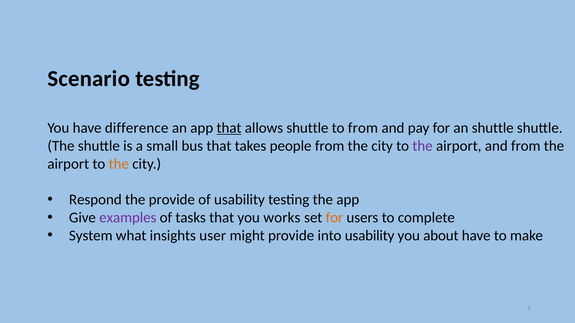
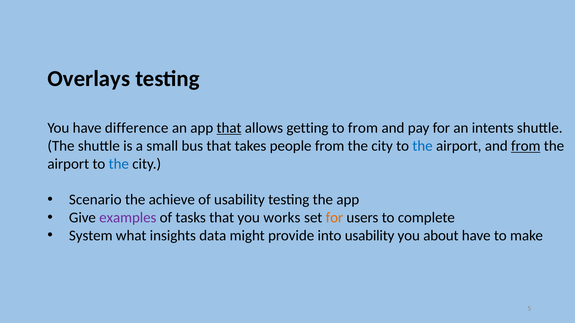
Scenario: Scenario -> Overlays
allows shuttle: shuttle -> getting
an shuttle: shuttle -> intents
the at (423, 146) colour: purple -> blue
from at (526, 146) underline: none -> present
the at (119, 164) colour: orange -> blue
Respond: Respond -> Scenario
the provide: provide -> achieve
user: user -> data
